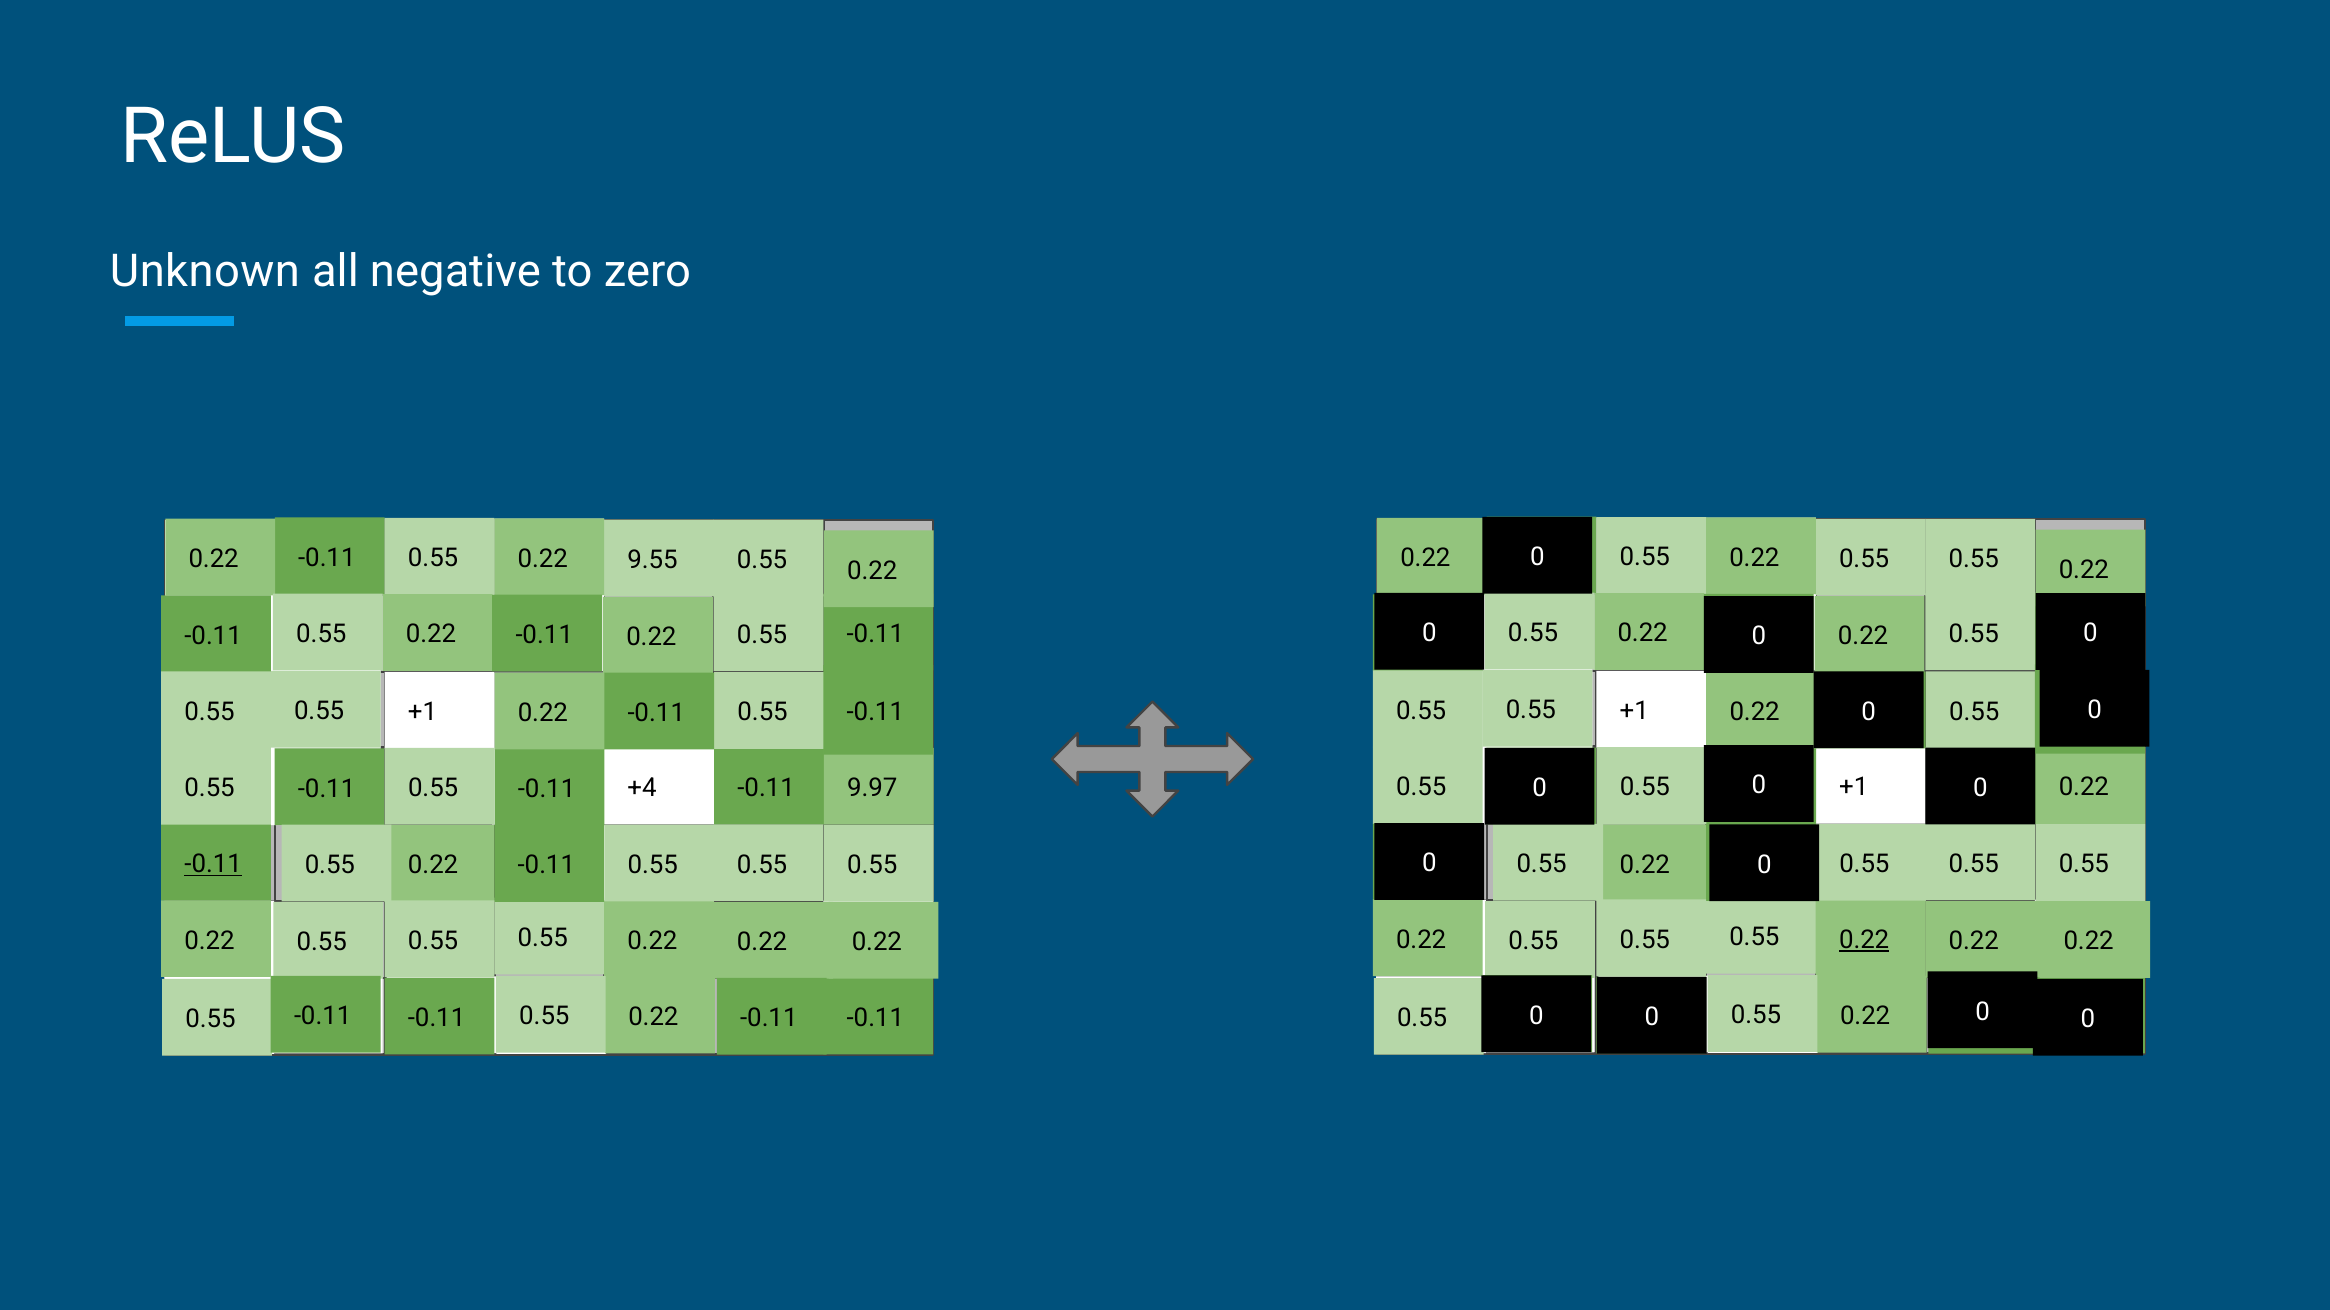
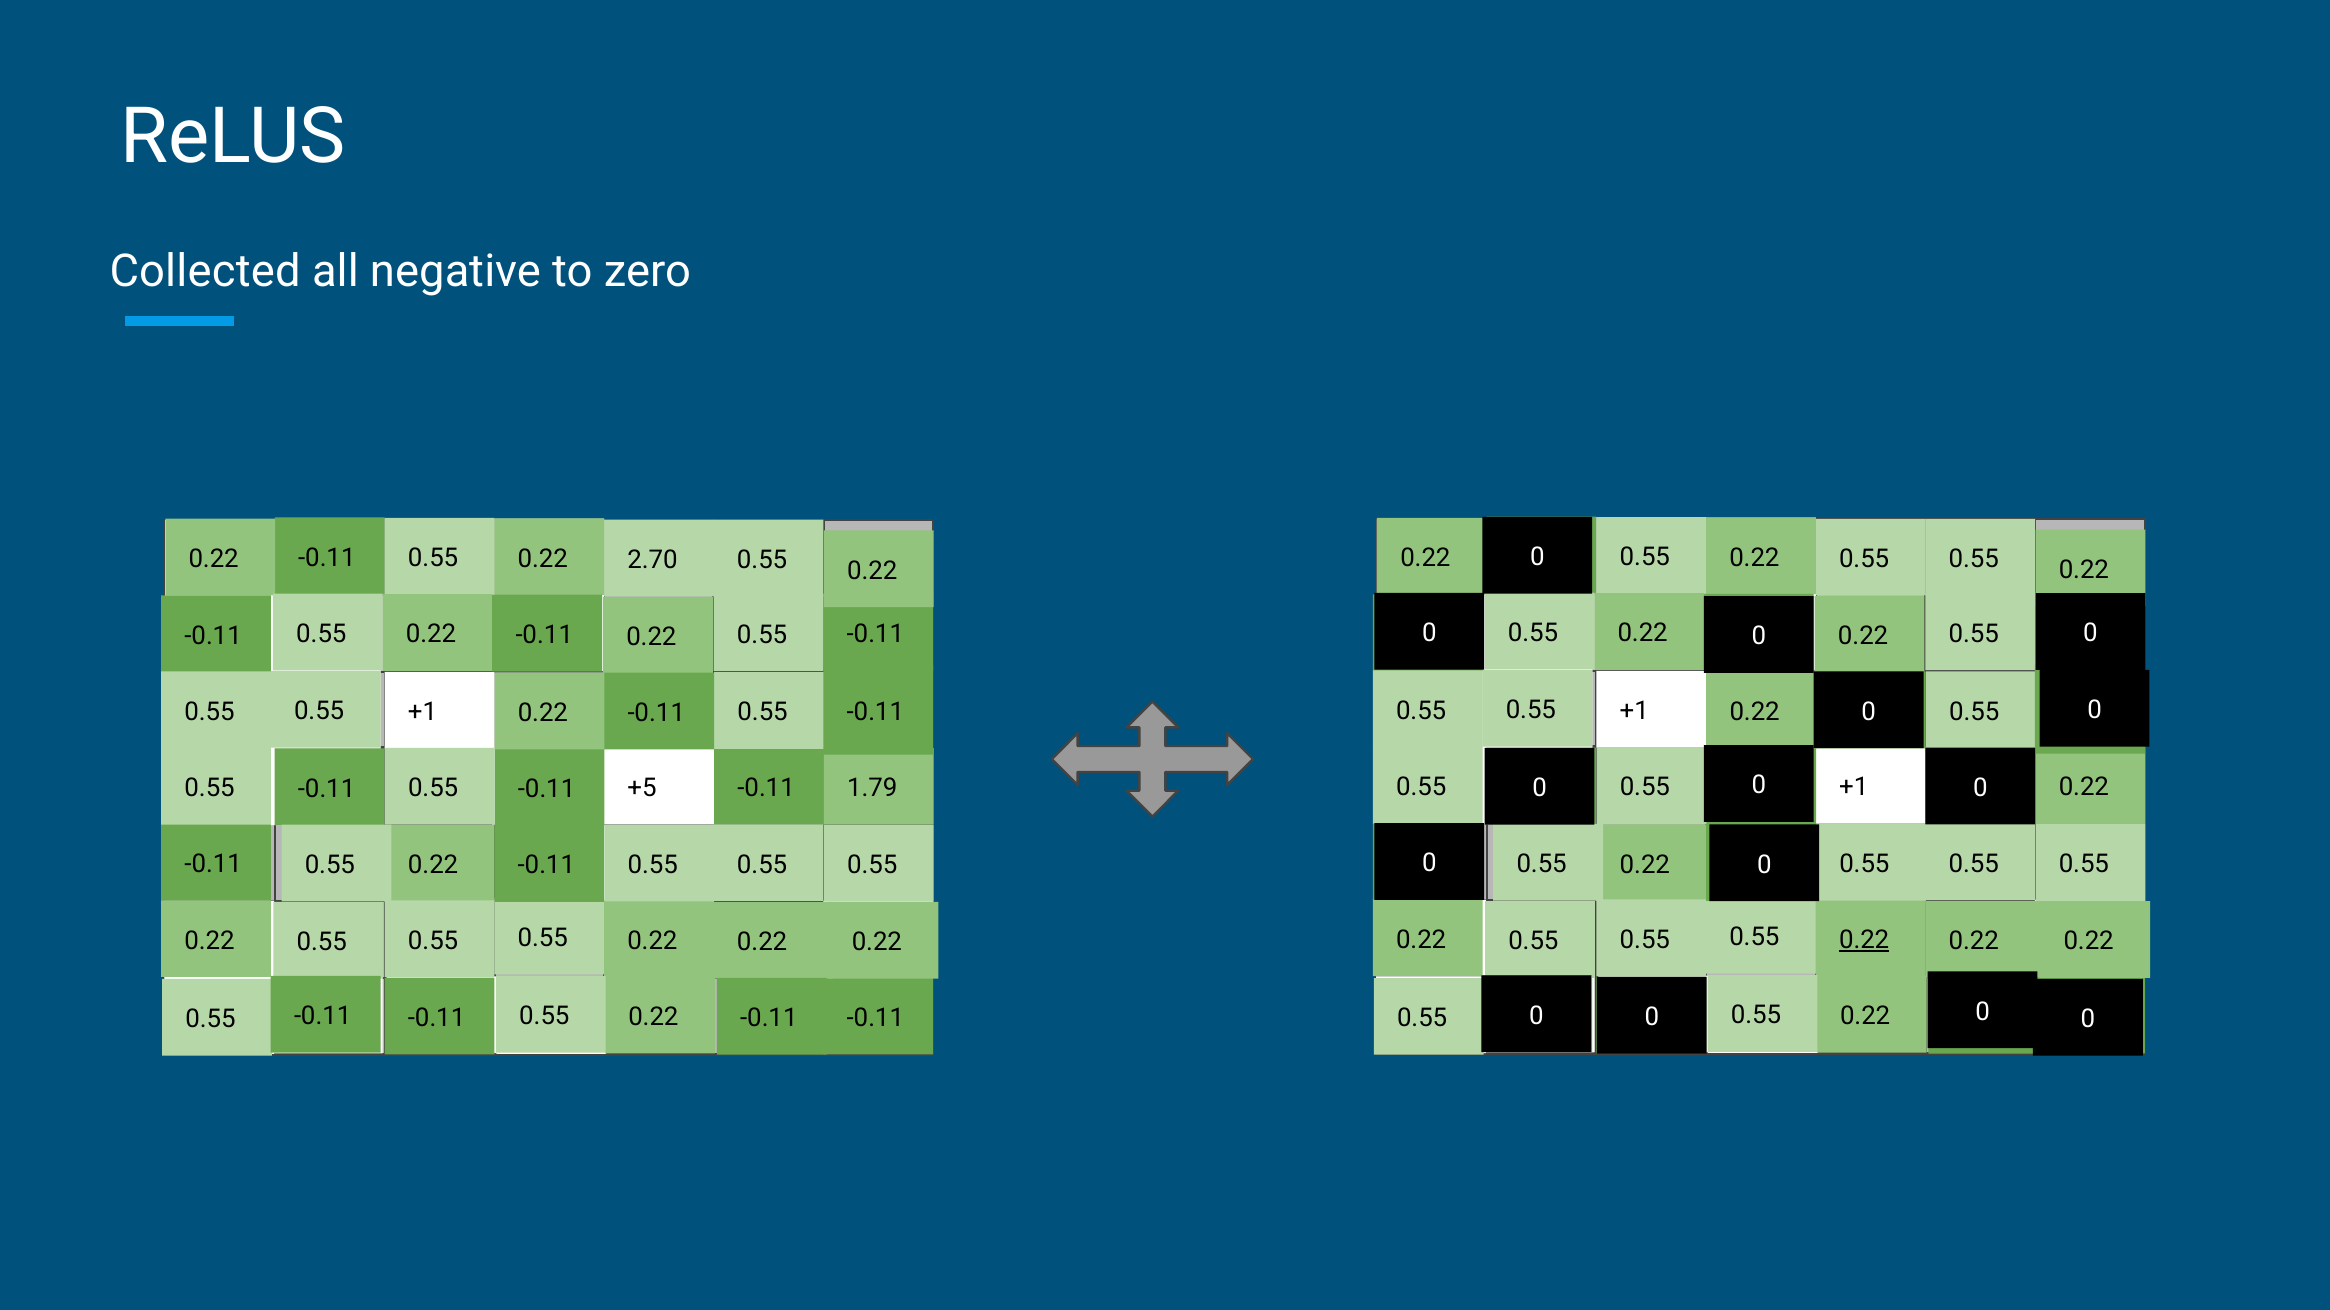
Unknown: Unknown -> Collected
9.55: 9.55 -> 2.70
9.97: 9.97 -> 1.79
+4: +4 -> +5
-0.11 at (213, 865) underline: present -> none
